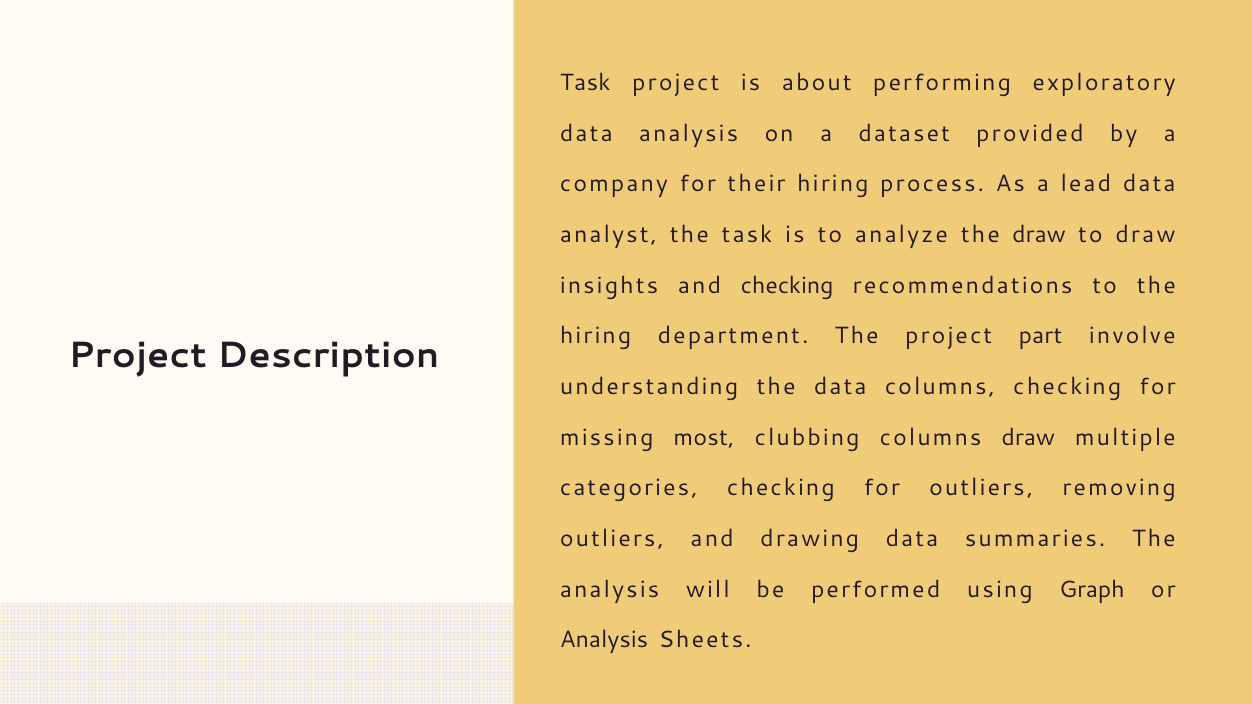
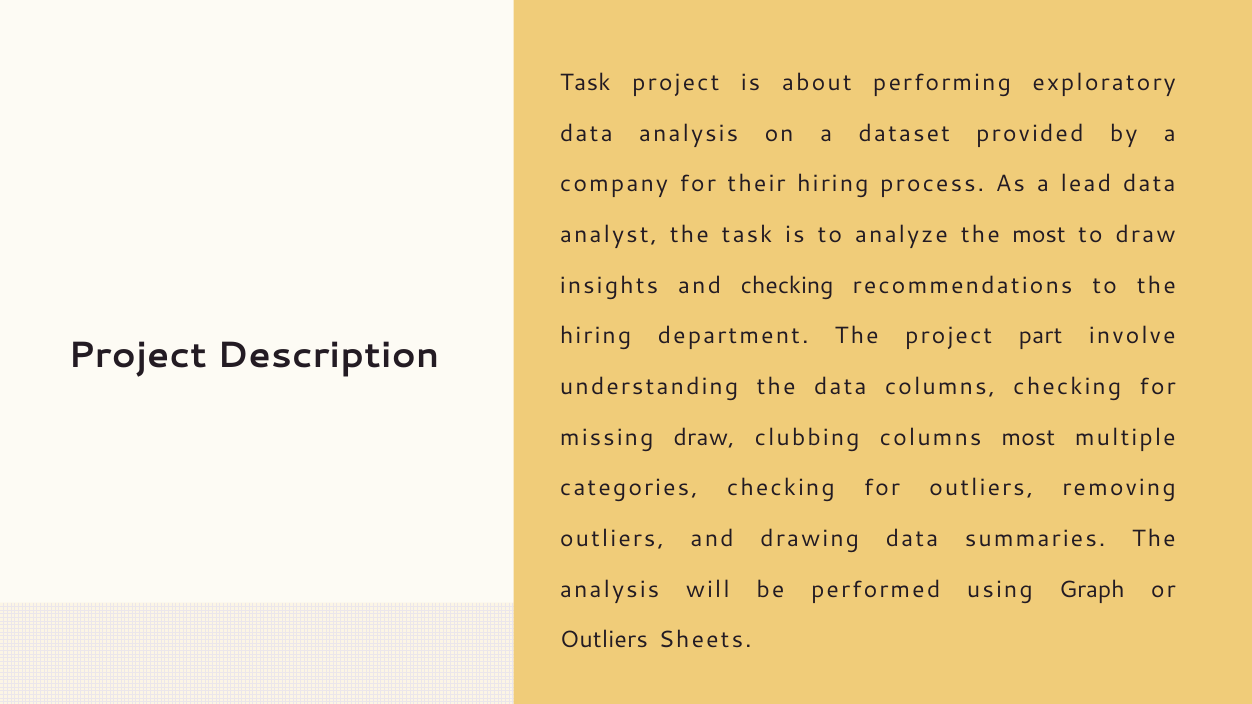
the draw: draw -> most
missing most: most -> draw
columns draw: draw -> most
Analysis at (604, 640): Analysis -> Outliers
